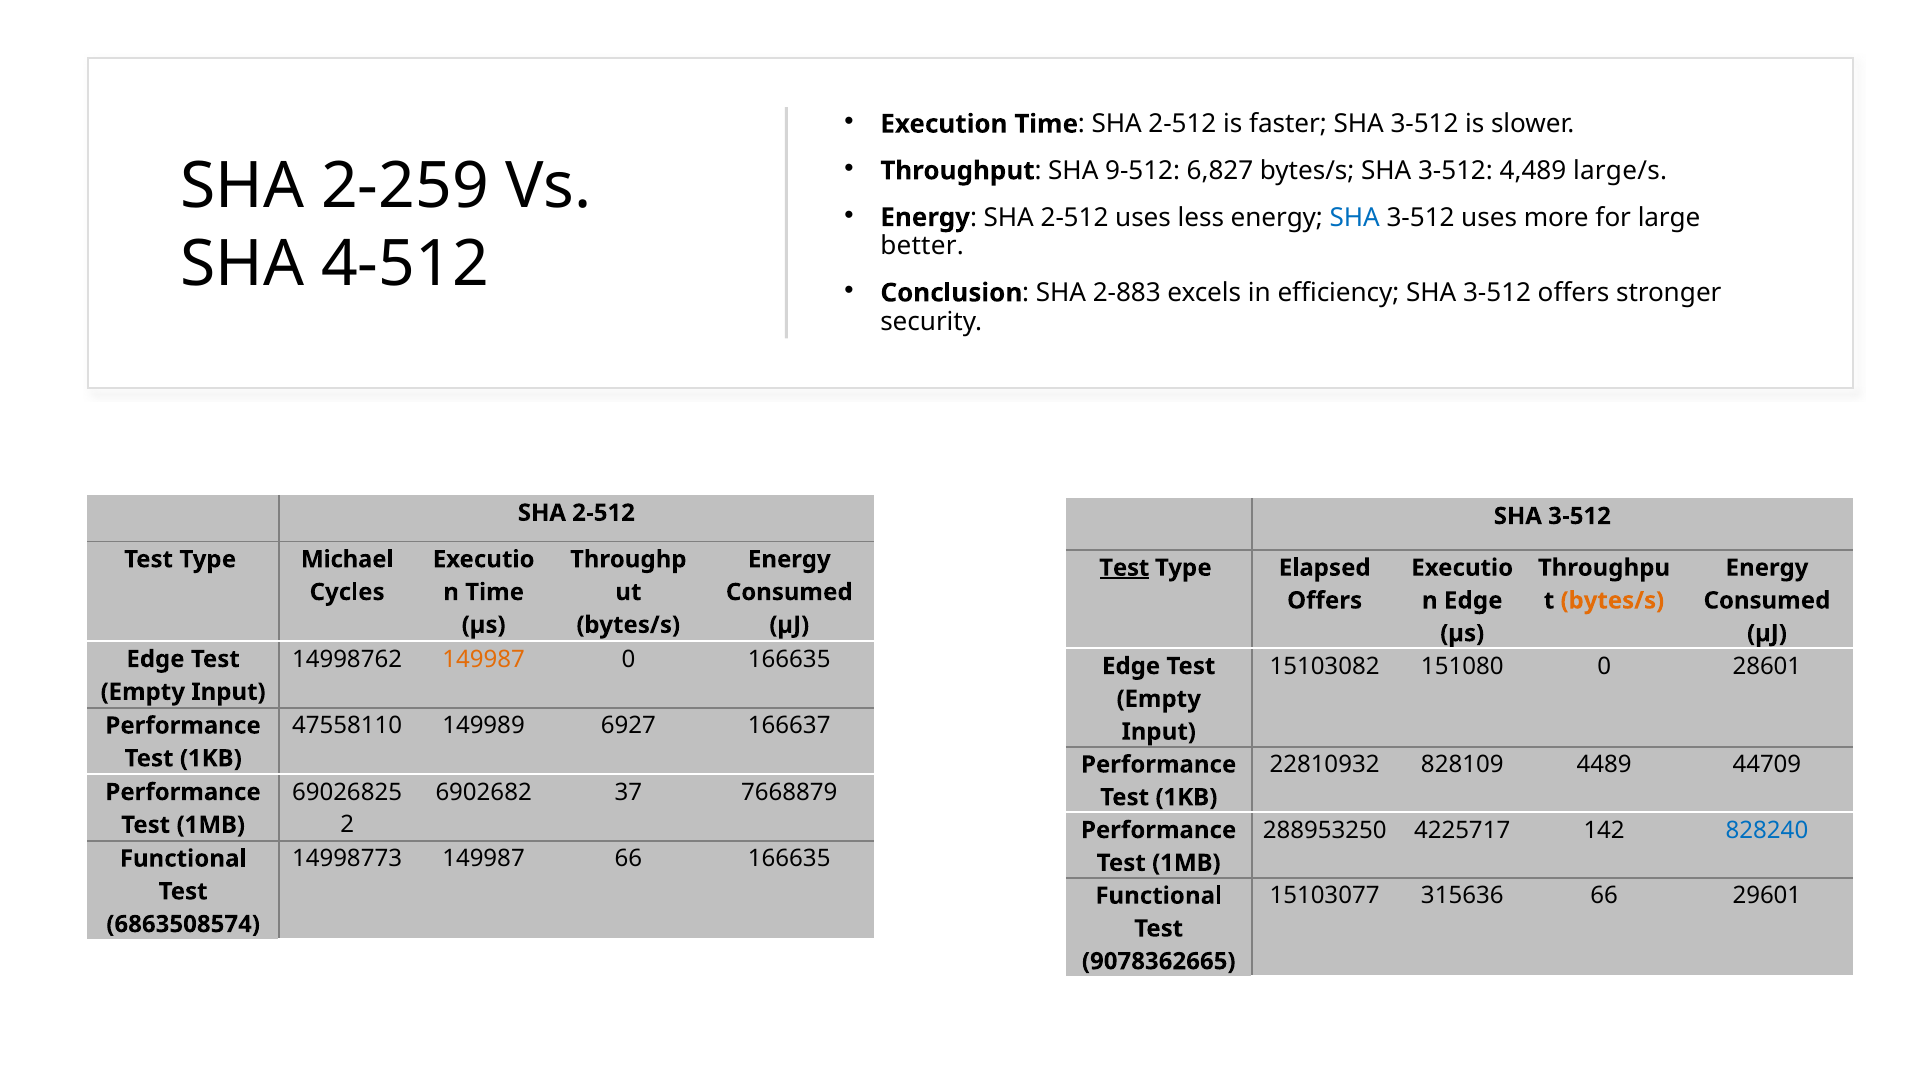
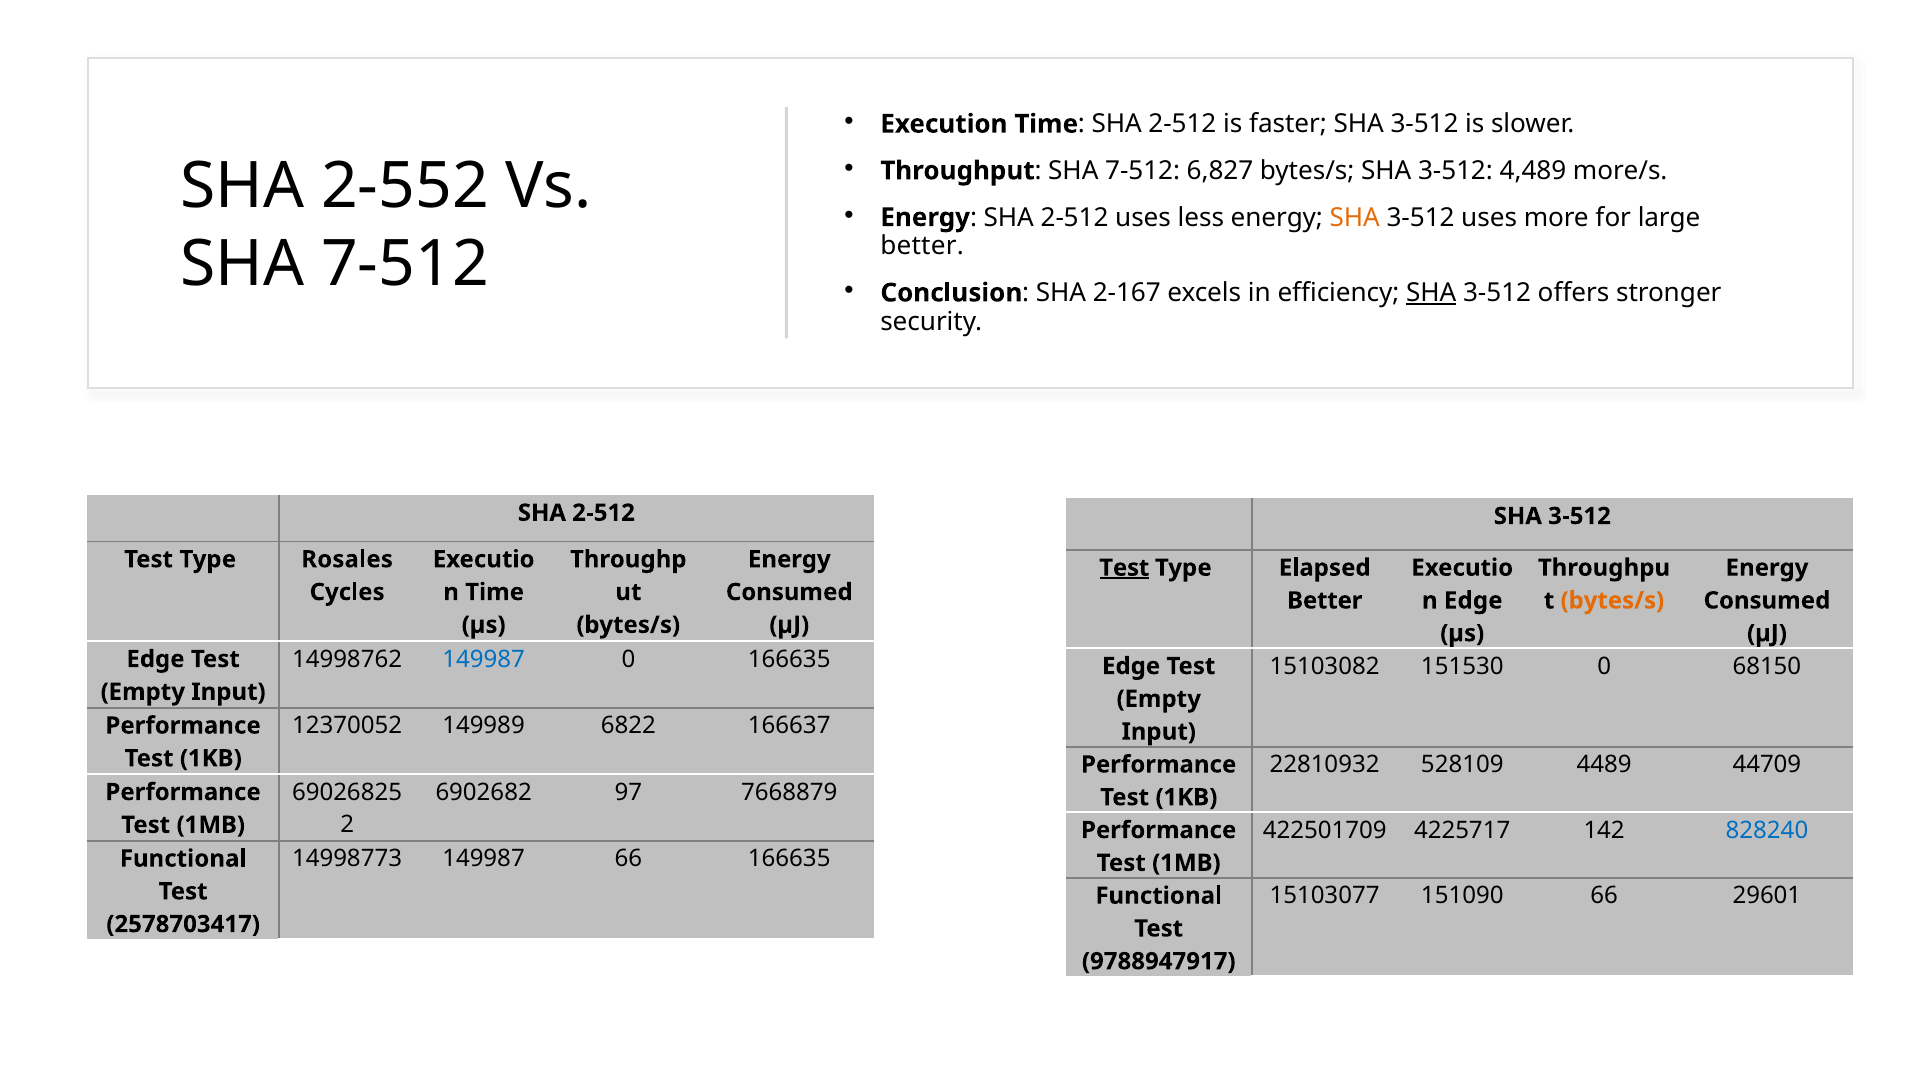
Throughput SHA 9-512: 9-512 -> 7-512
large/s: large/s -> more/s
2-259: 2-259 -> 2-552
SHA at (1355, 217) colour: blue -> orange
4-512 at (405, 265): 4-512 -> 7-512
2-883: 2-883 -> 2-167
SHA at (1431, 293) underline: none -> present
Michael: Michael -> Rosales
Offers at (1325, 601): Offers -> Better
149987 at (484, 659) colour: orange -> blue
151080: 151080 -> 151530
28601: 28601 -> 68150
47558110: 47558110 -> 12370052
6927: 6927 -> 6822
828109: 828109 -> 528109
37: 37 -> 97
288953250: 288953250 -> 422501709
315636: 315636 -> 151090
6863508574: 6863508574 -> 2578703417
9078362665: 9078362665 -> 9788947917
